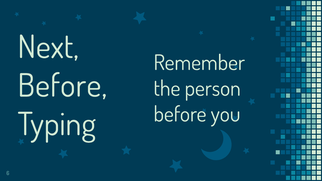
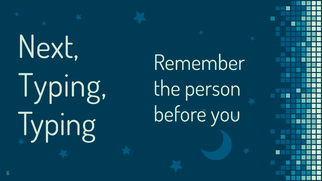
Before at (62, 86): Before -> Typing
